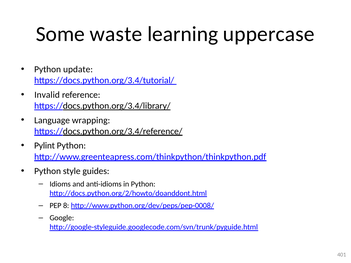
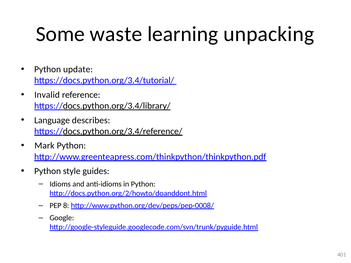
uppercase: uppercase -> unpacking
wrapping: wrapping -> describes
Pylint: Pylint -> Mark
